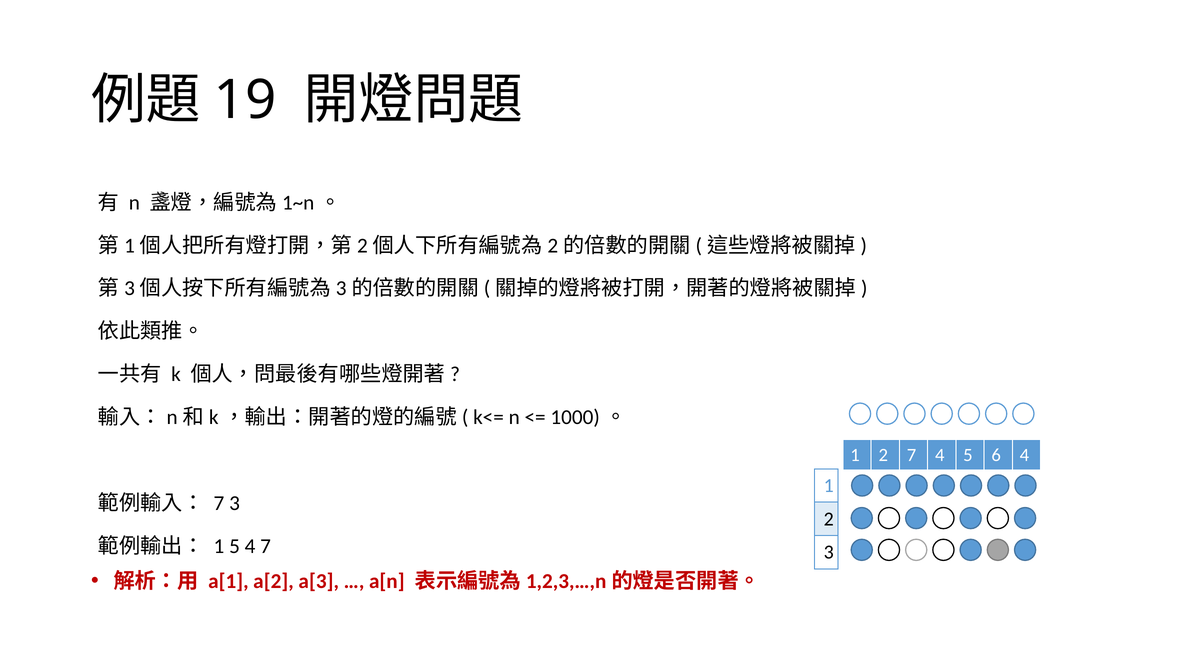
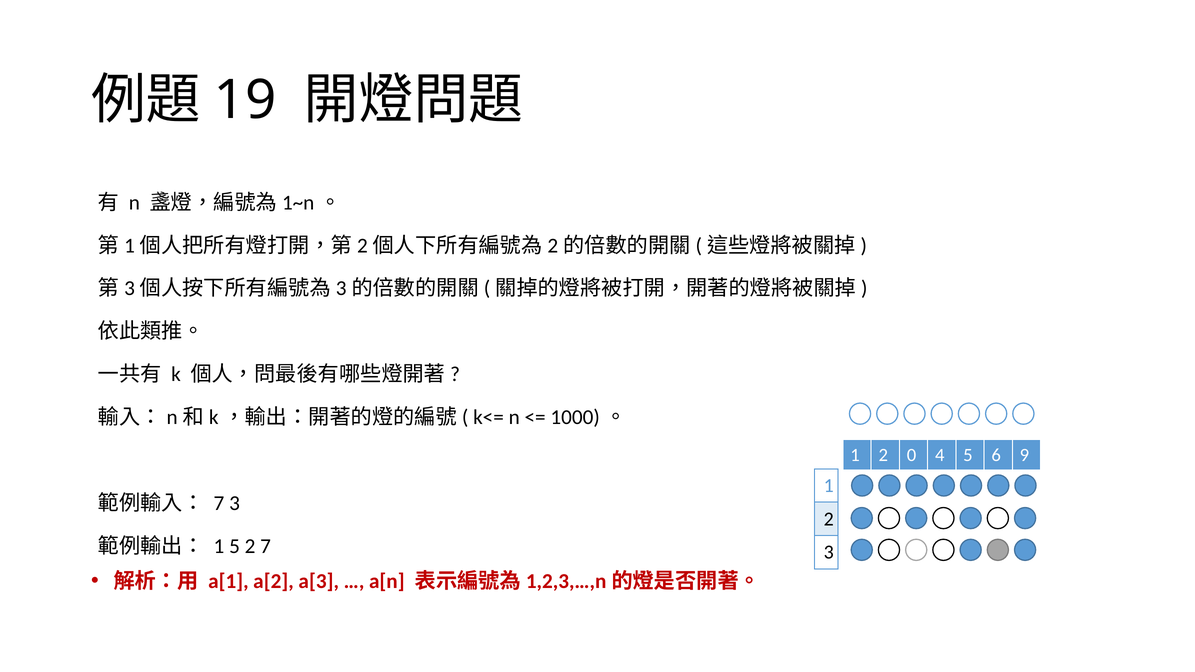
2 7: 7 -> 0
6 4: 4 -> 9
5 4: 4 -> 2
